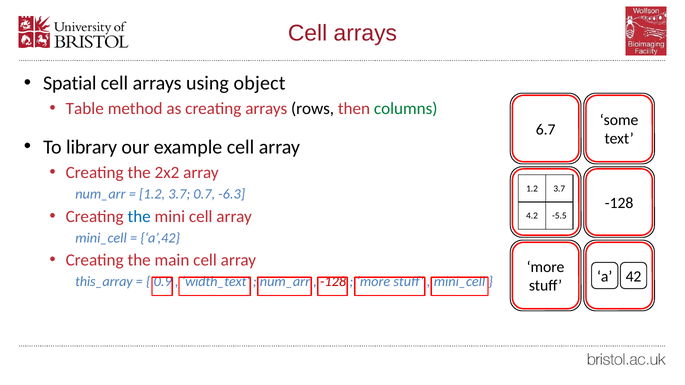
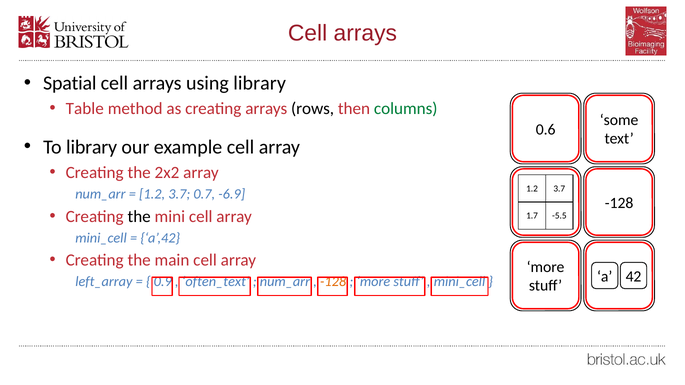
using object: object -> library
6.7: 6.7 -> 0.6
-6.3: -6.3 -> -6.9
the at (139, 217) colour: blue -> black
4.2: 4.2 -> 1.7
this_array: this_array -> left_array
width_text: width_text -> often_text
-128 at (333, 282) colour: red -> orange
